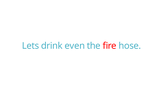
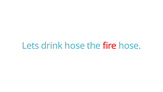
drink even: even -> hose
